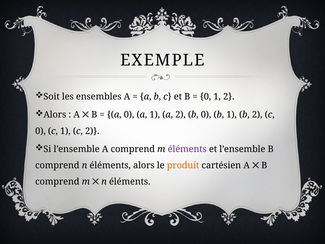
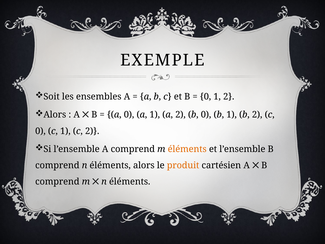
éléments at (187, 149) colour: purple -> orange
